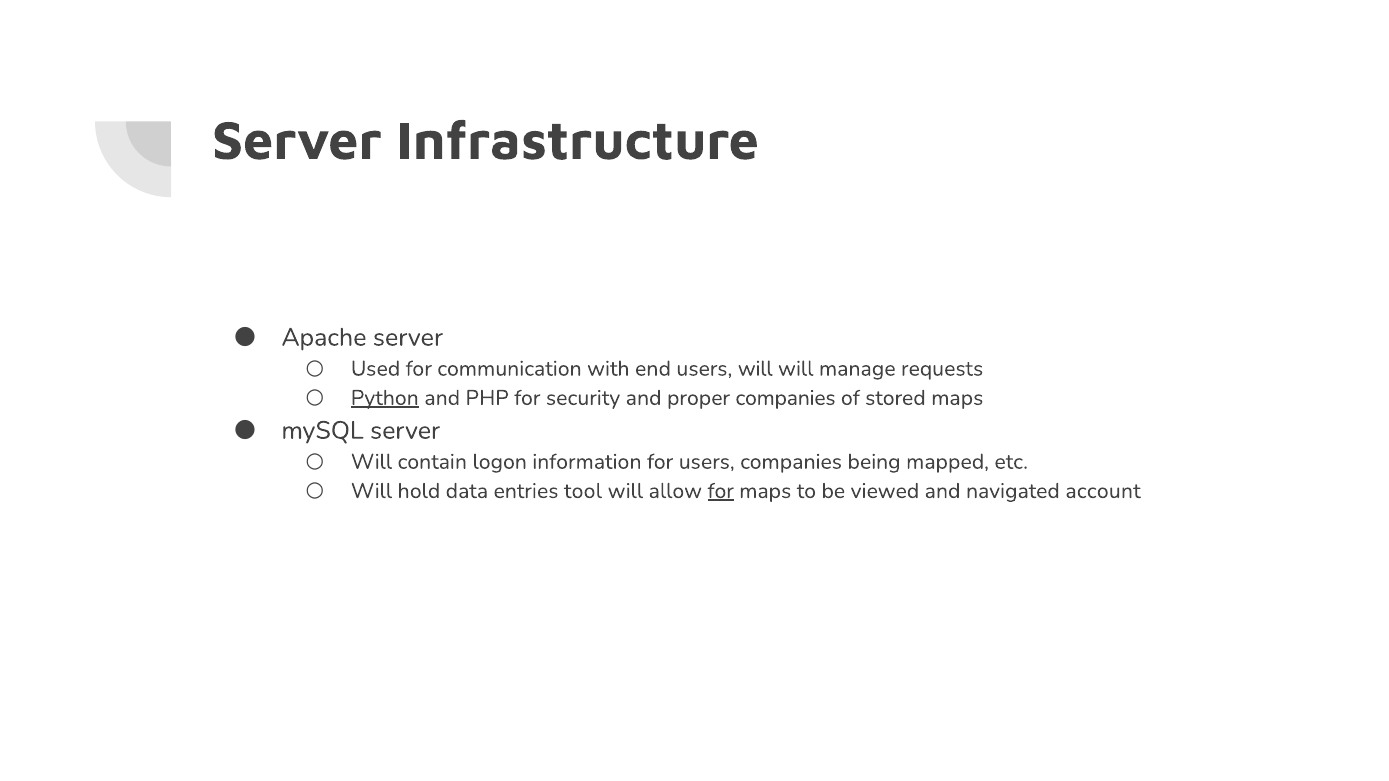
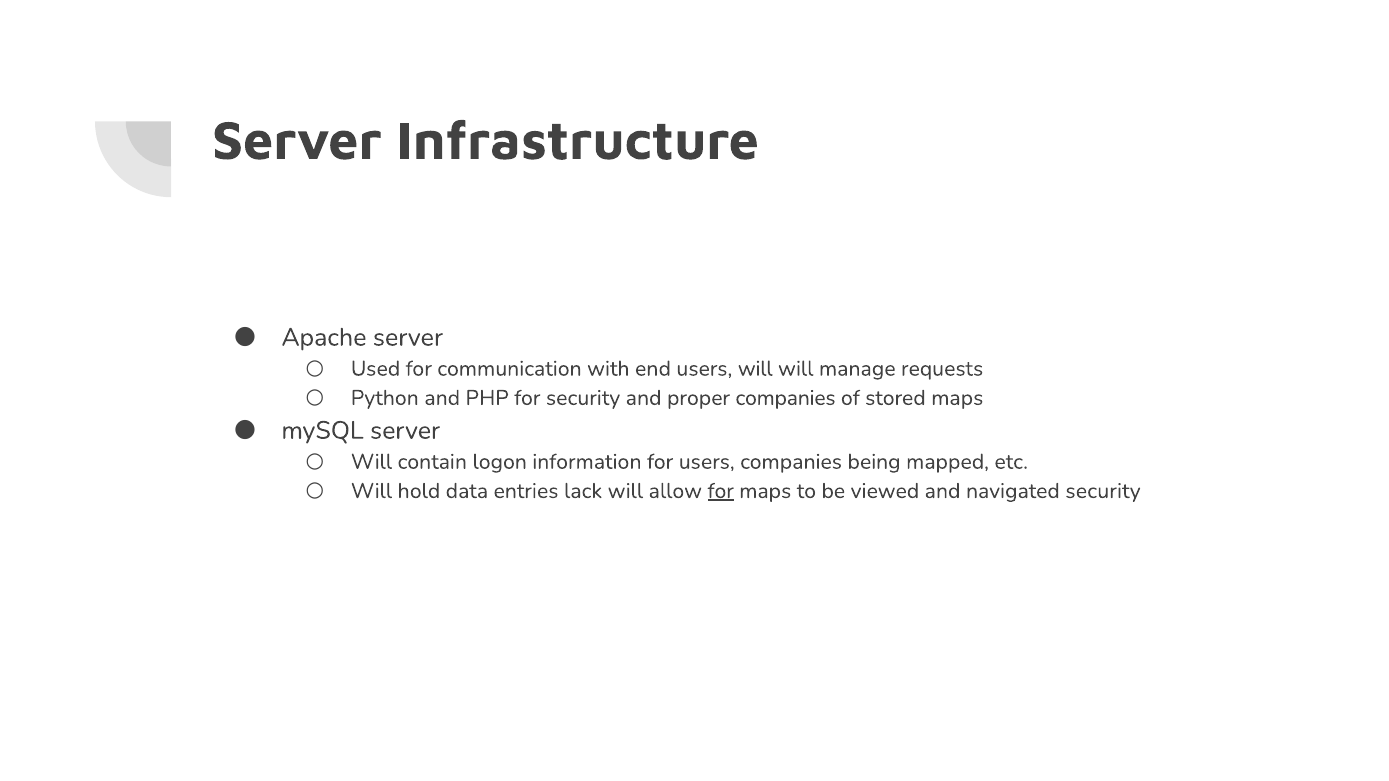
Python underline: present -> none
tool: tool -> lack
navigated account: account -> security
